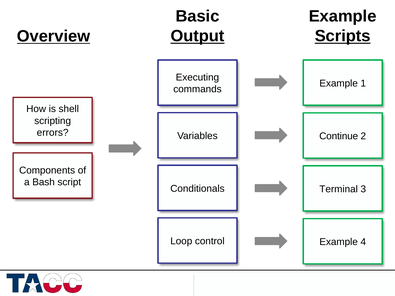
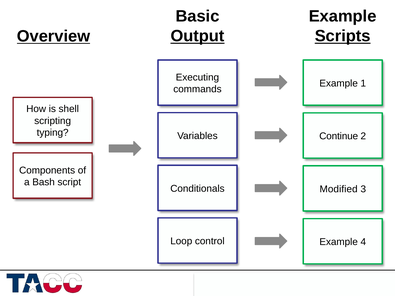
errors: errors -> typing
Terminal: Terminal -> Modified
